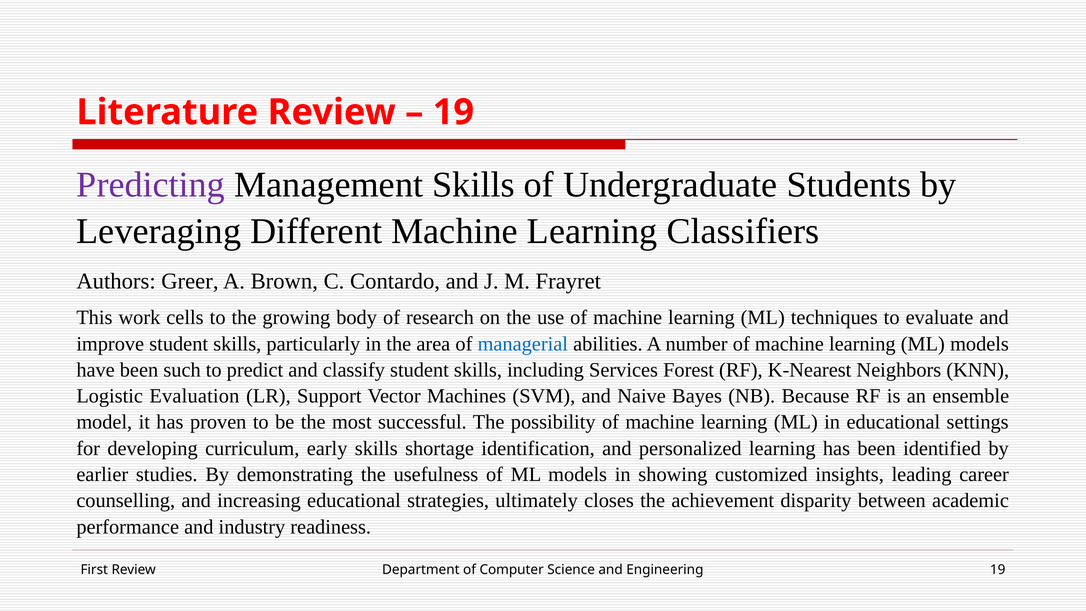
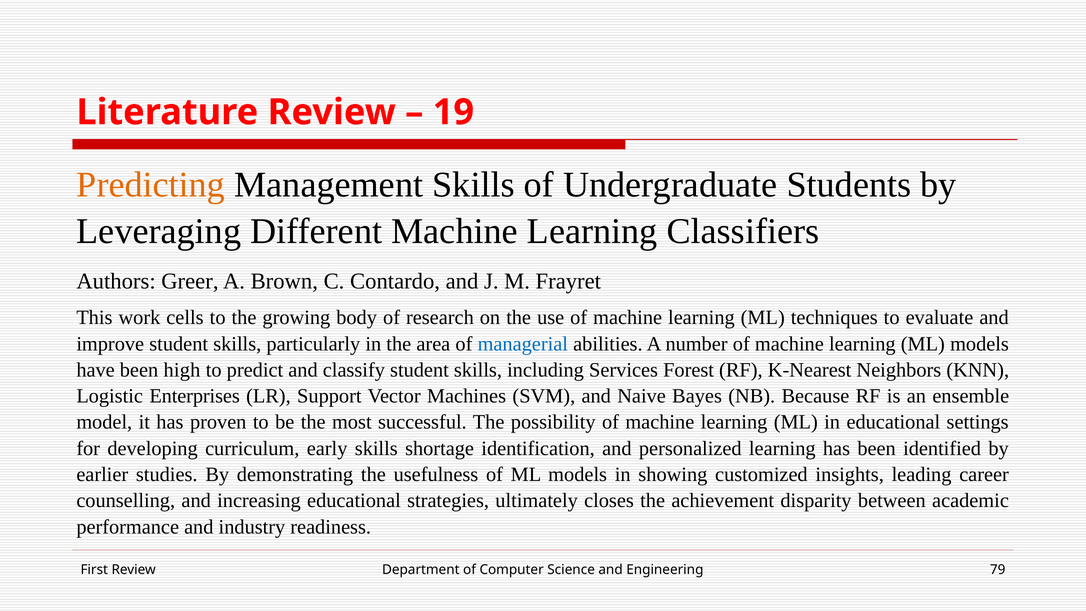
Predicting colour: purple -> orange
such: such -> high
Evaluation: Evaluation -> Enterprises
Engineering 19: 19 -> 79
